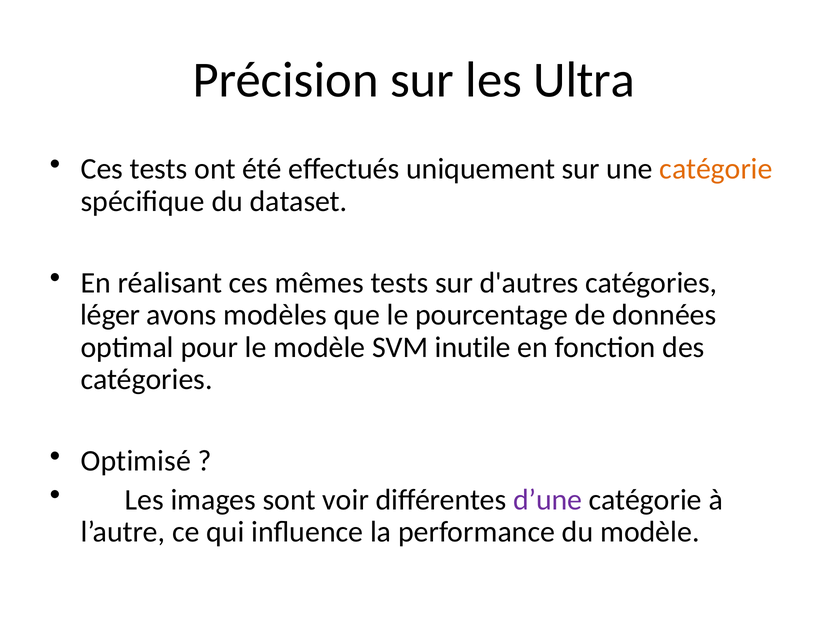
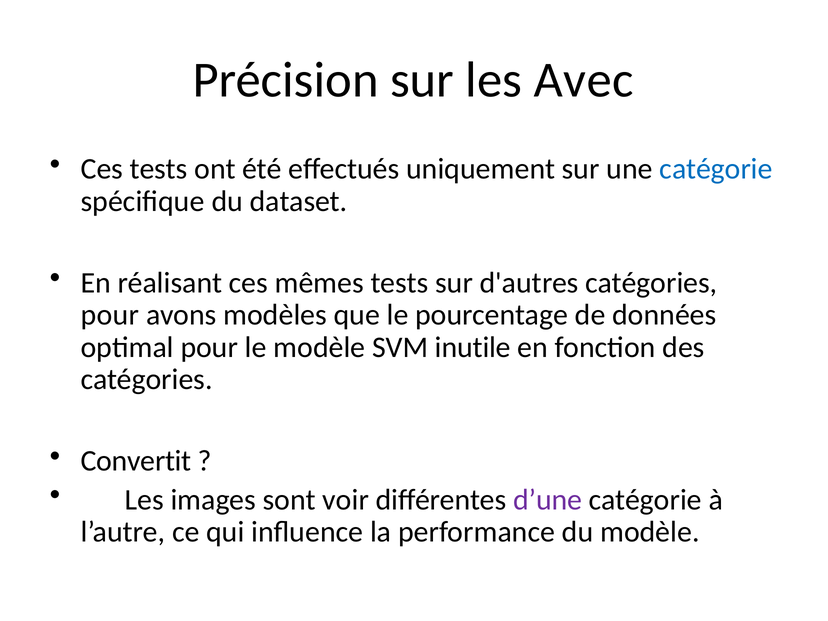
Ultra: Ultra -> Avec
catégorie at (716, 169) colour: orange -> blue
léger at (110, 315): léger -> pour
Optimisé: Optimisé -> Convertit
